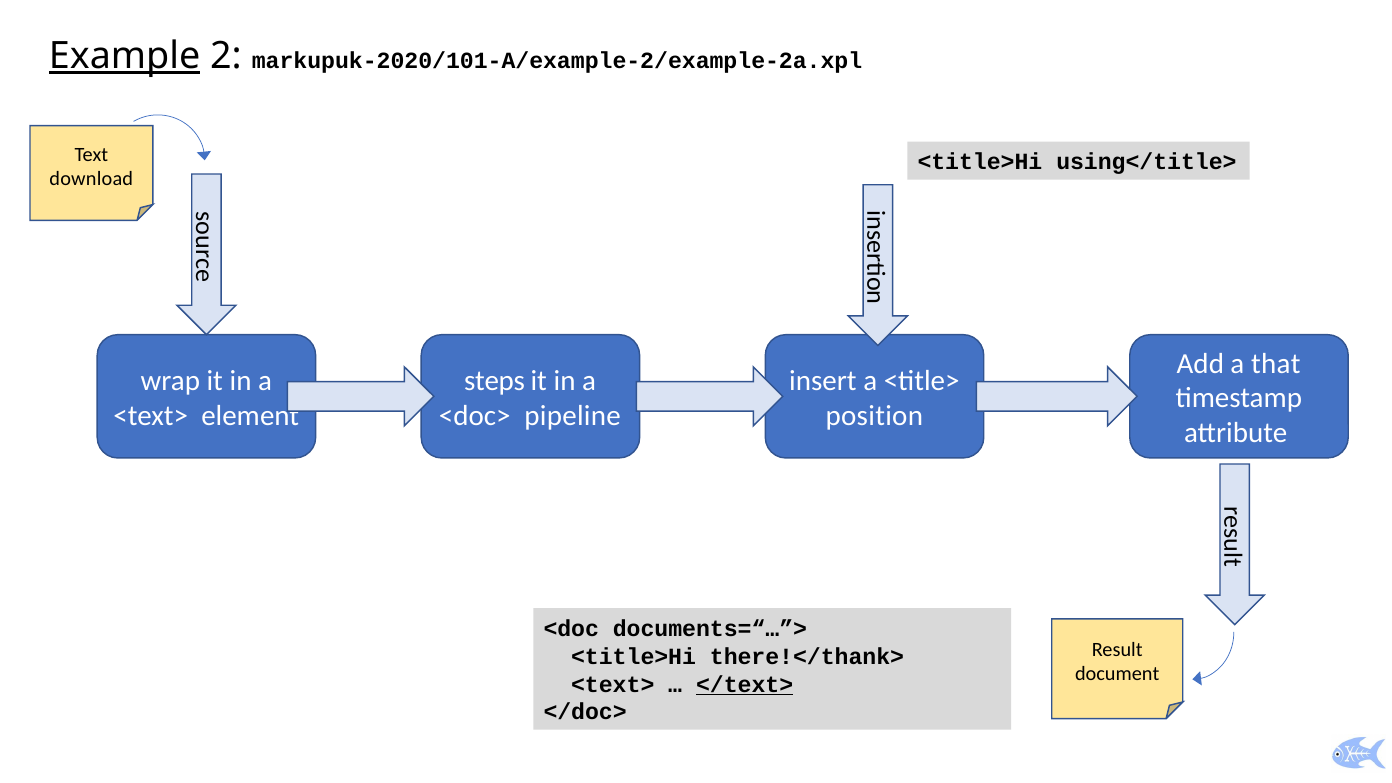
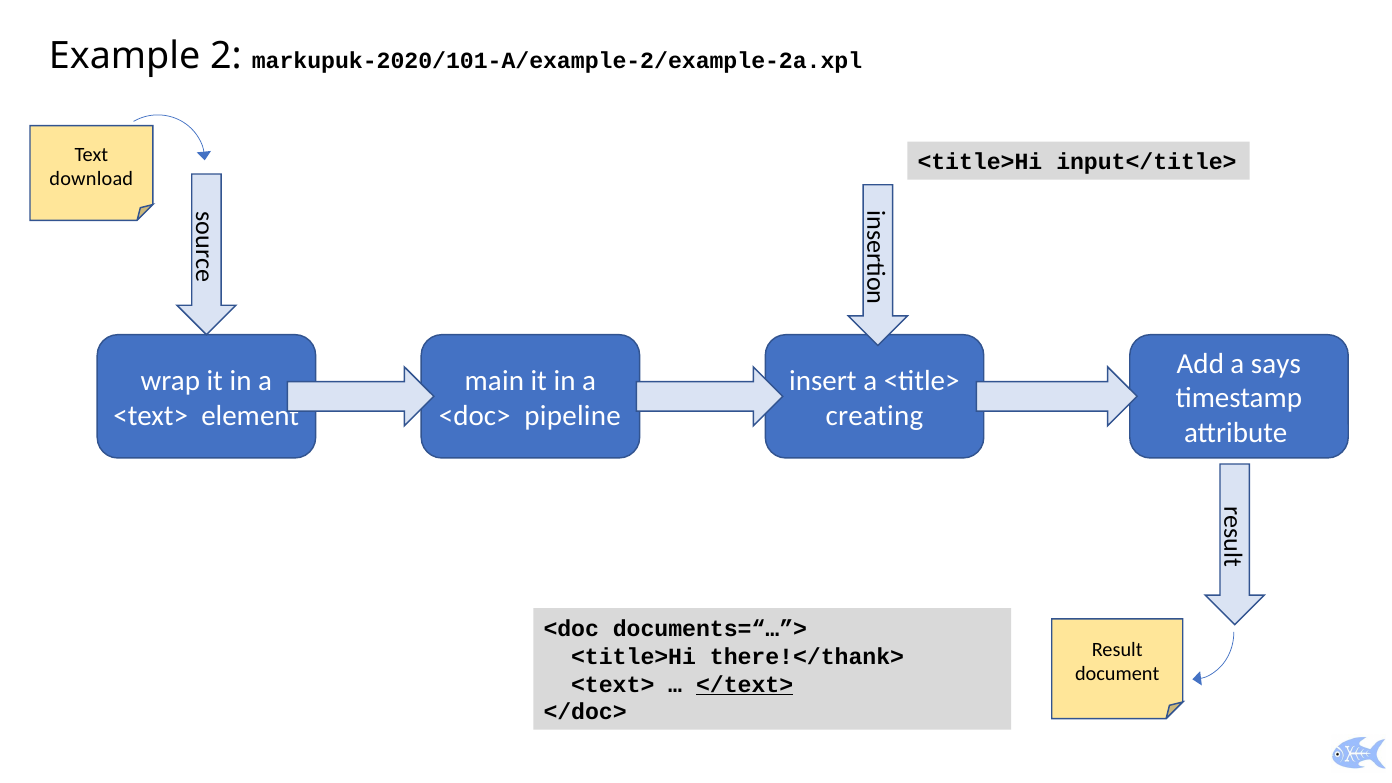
Example underline: present -> none
using</title>: using</title> -> input</title>
that: that -> says
steps: steps -> main
position: position -> creating
